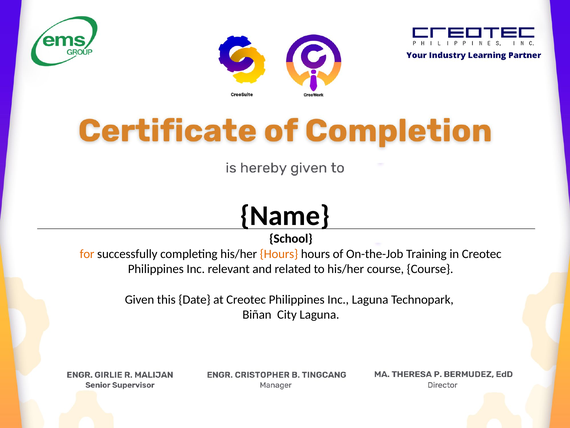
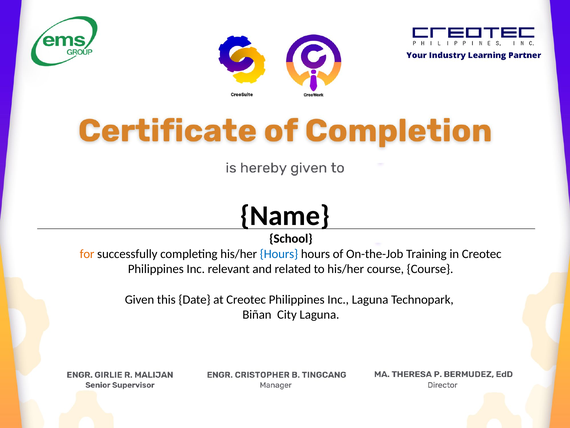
Hours at (279, 254) colour: orange -> blue
